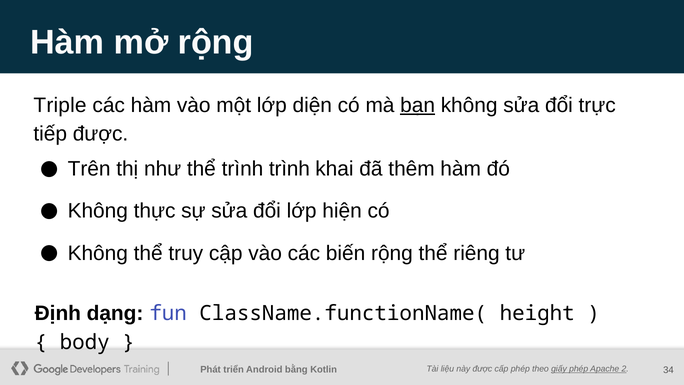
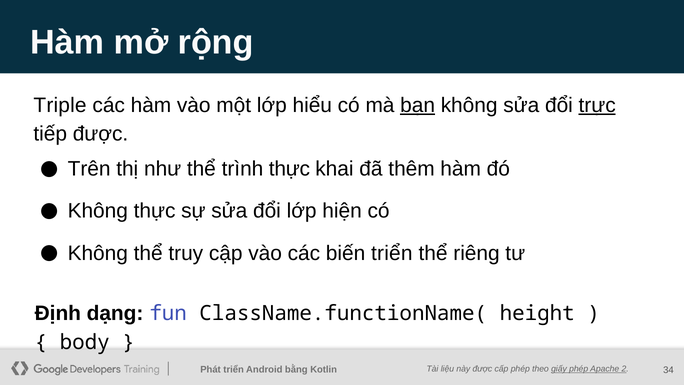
diện: diện -> hiểu
trực underline: none -> present
trình trình: trình -> thực
biến rộng: rộng -> triển
